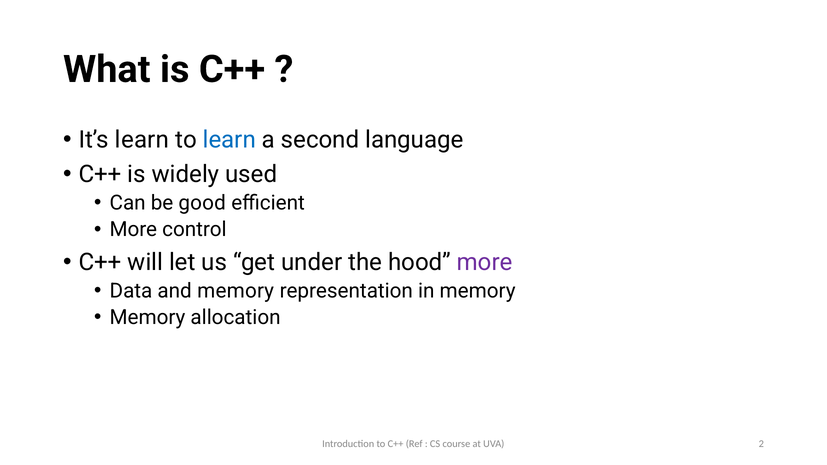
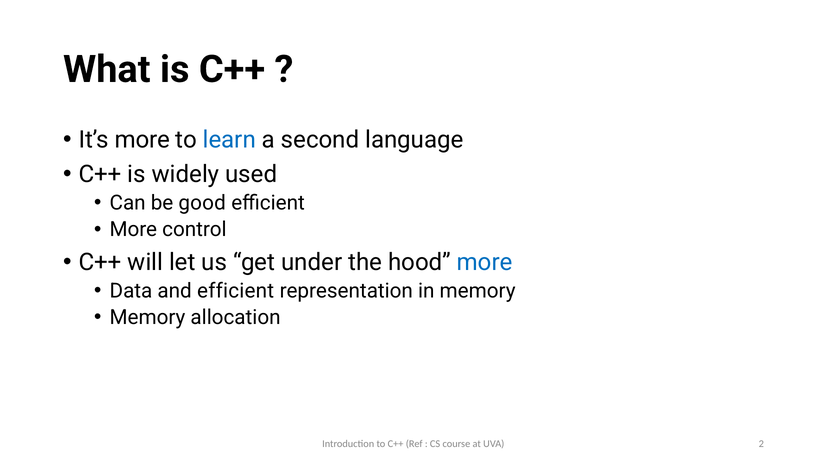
It’s learn: learn -> more
more at (485, 262) colour: purple -> blue
and memory: memory -> efficient
